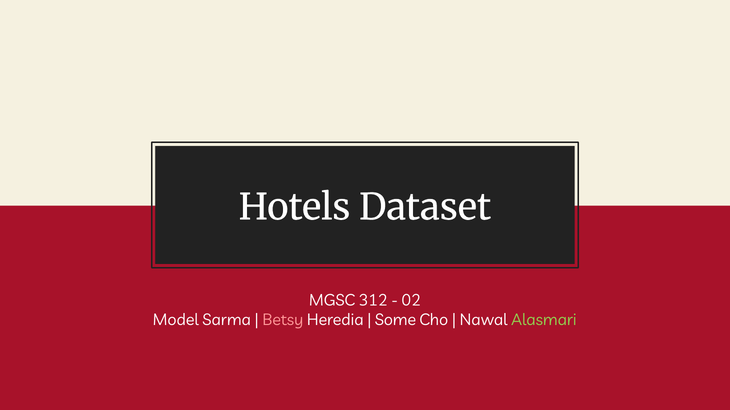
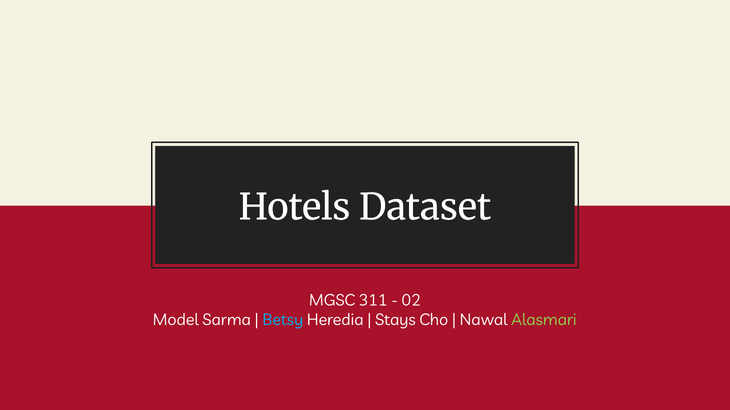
312: 312 -> 311
Betsy colour: pink -> light blue
Some: Some -> Stays
